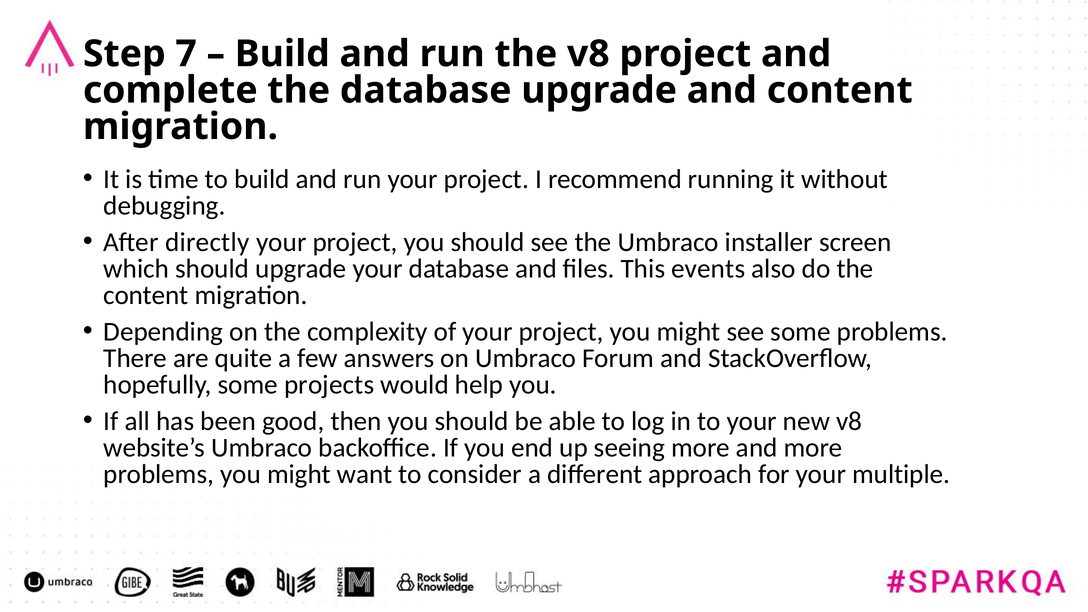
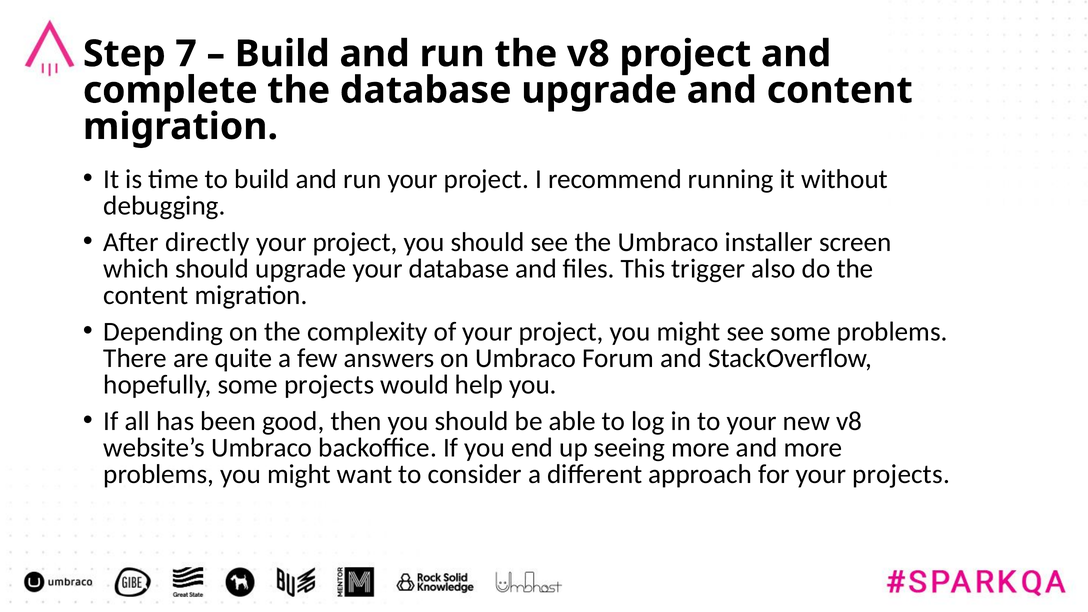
events: events -> trigger
your multiple: multiple -> projects
